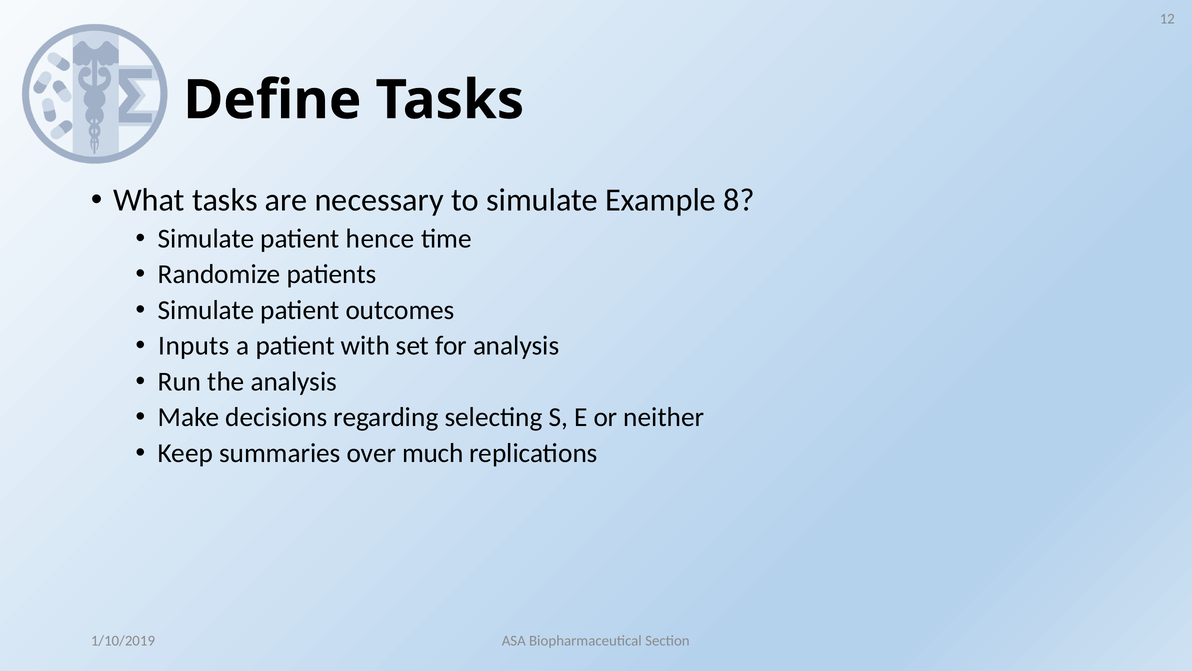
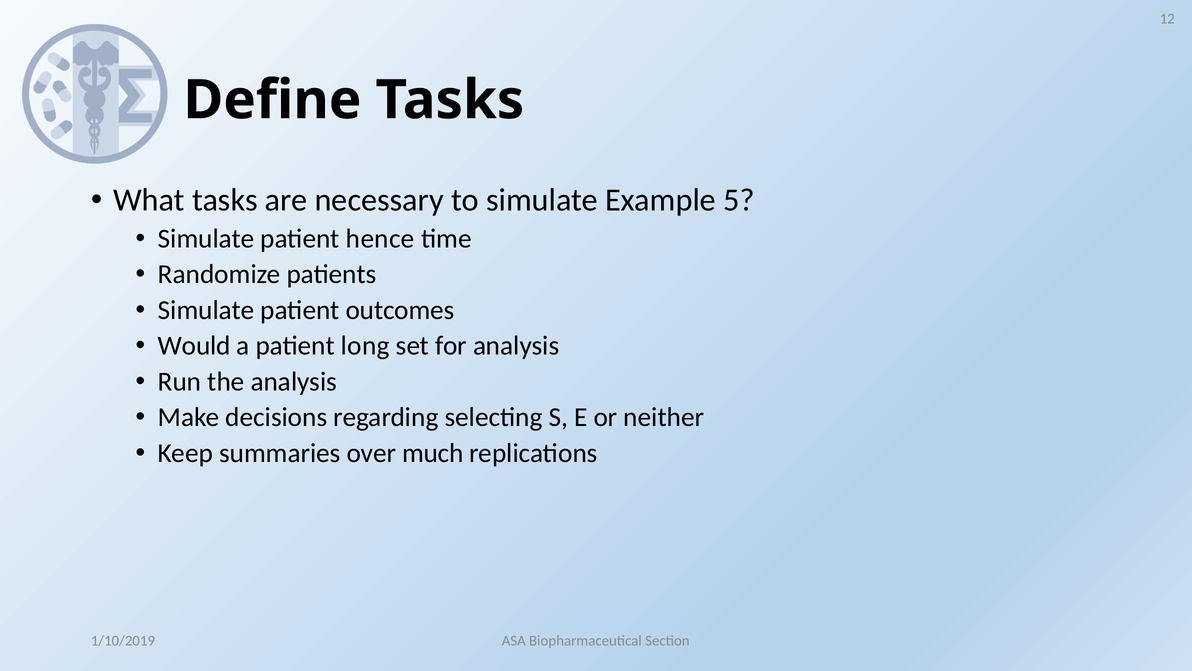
8: 8 -> 5
Inputs: Inputs -> Would
with: with -> long
